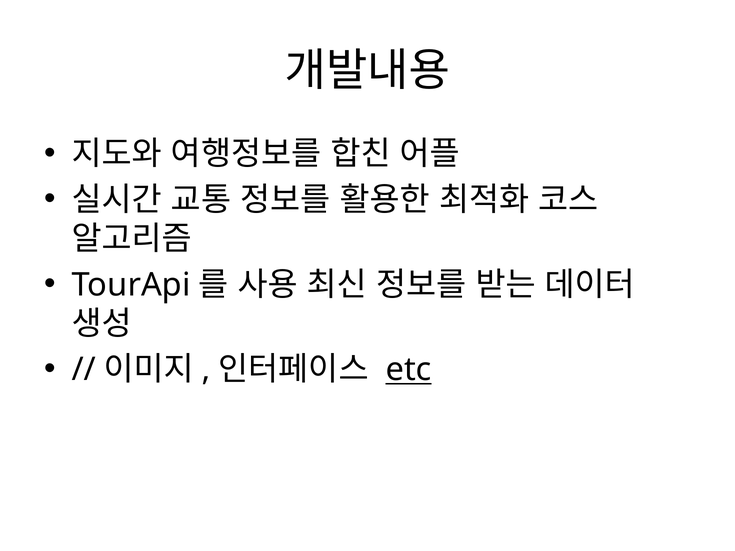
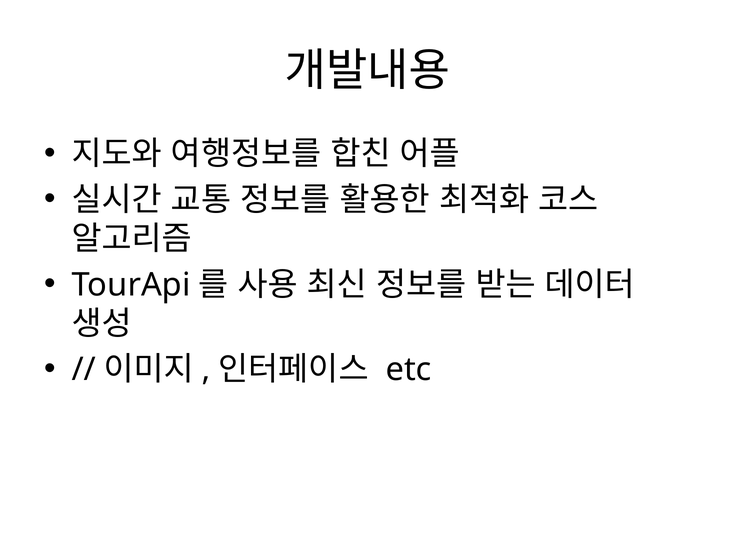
etc underline: present -> none
